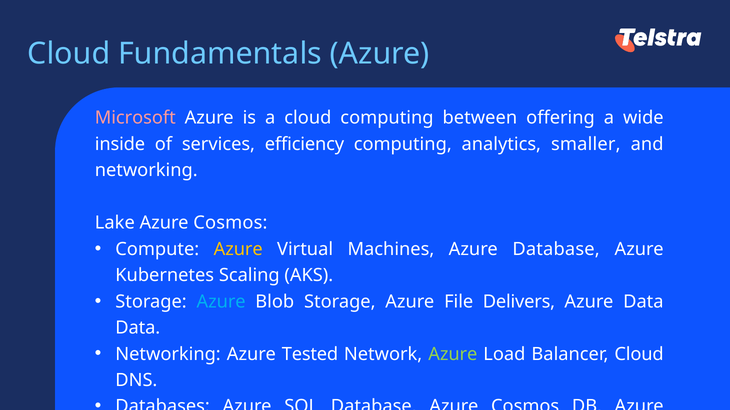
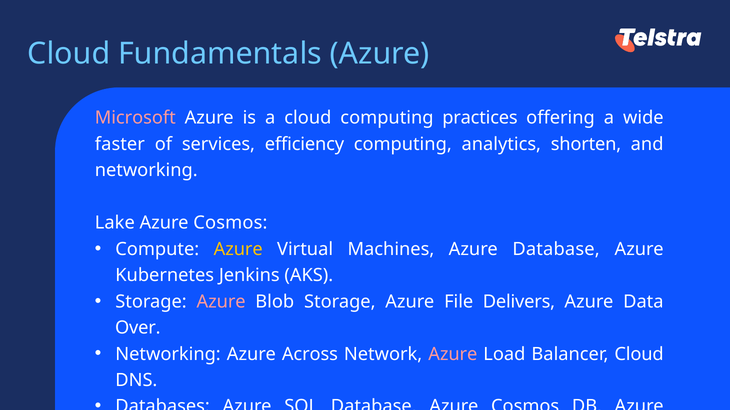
between: between -> practices
inside: inside -> faster
smaller: smaller -> shorten
Scaling: Scaling -> Jenkins
Azure at (221, 302) colour: light blue -> pink
Data at (138, 328): Data -> Over
Tested: Tested -> Across
Azure at (453, 355) colour: light green -> pink
